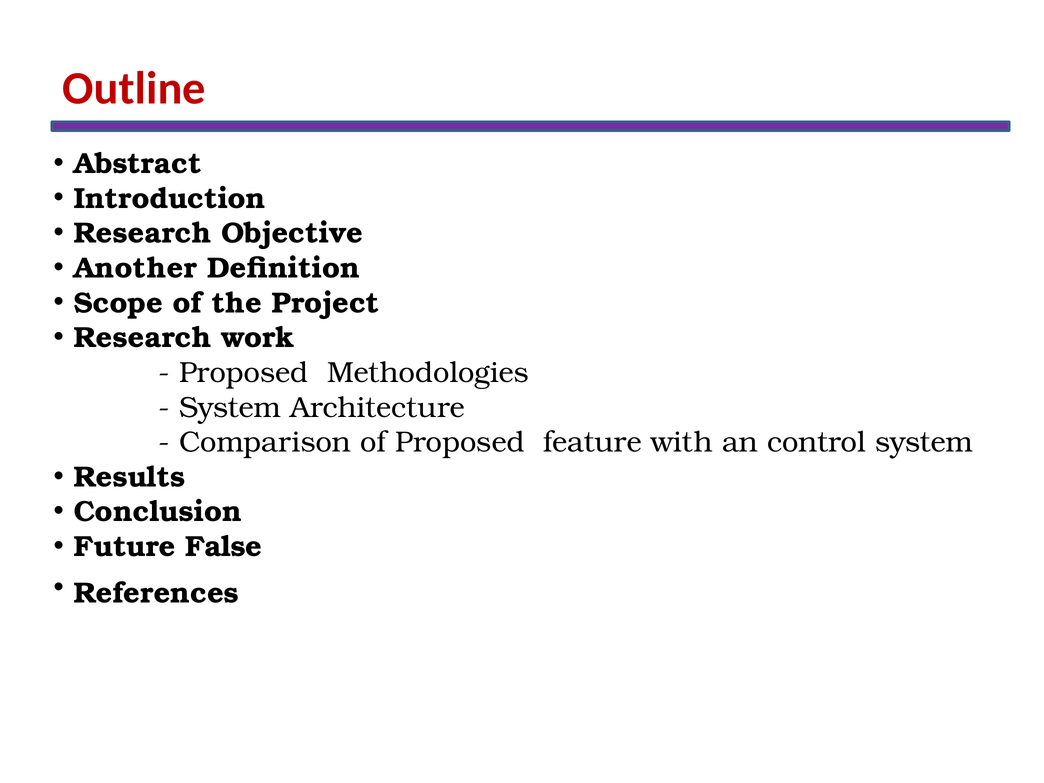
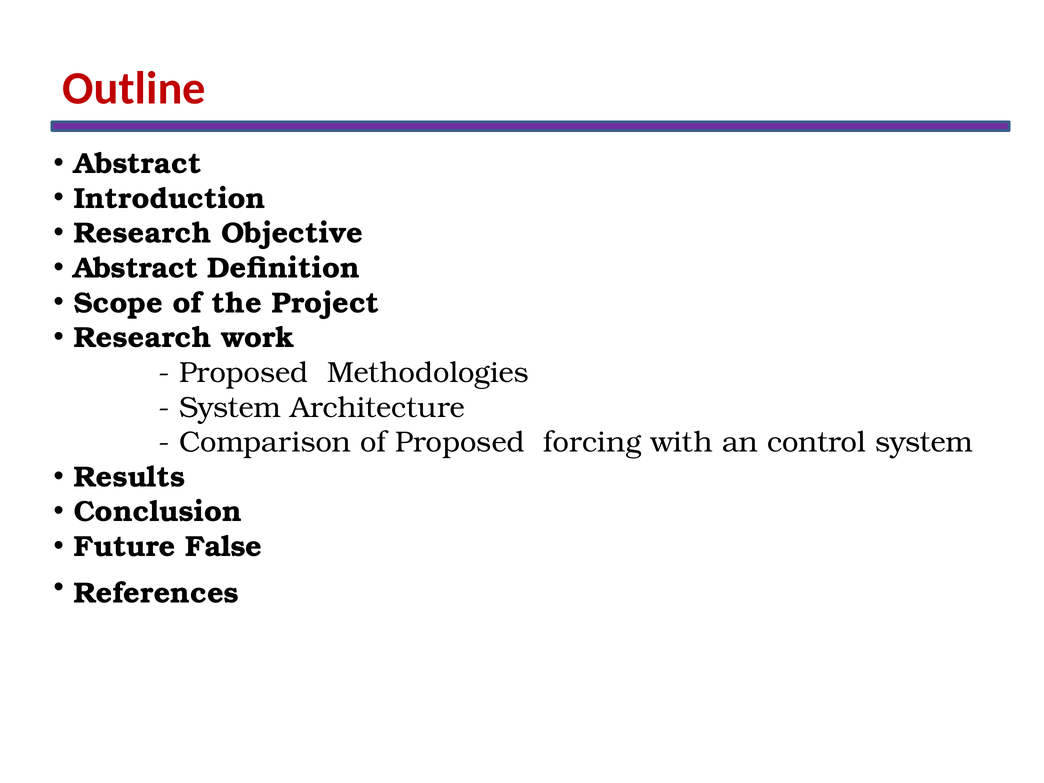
Another at (135, 268): Another -> Abstract
feature: feature -> forcing
